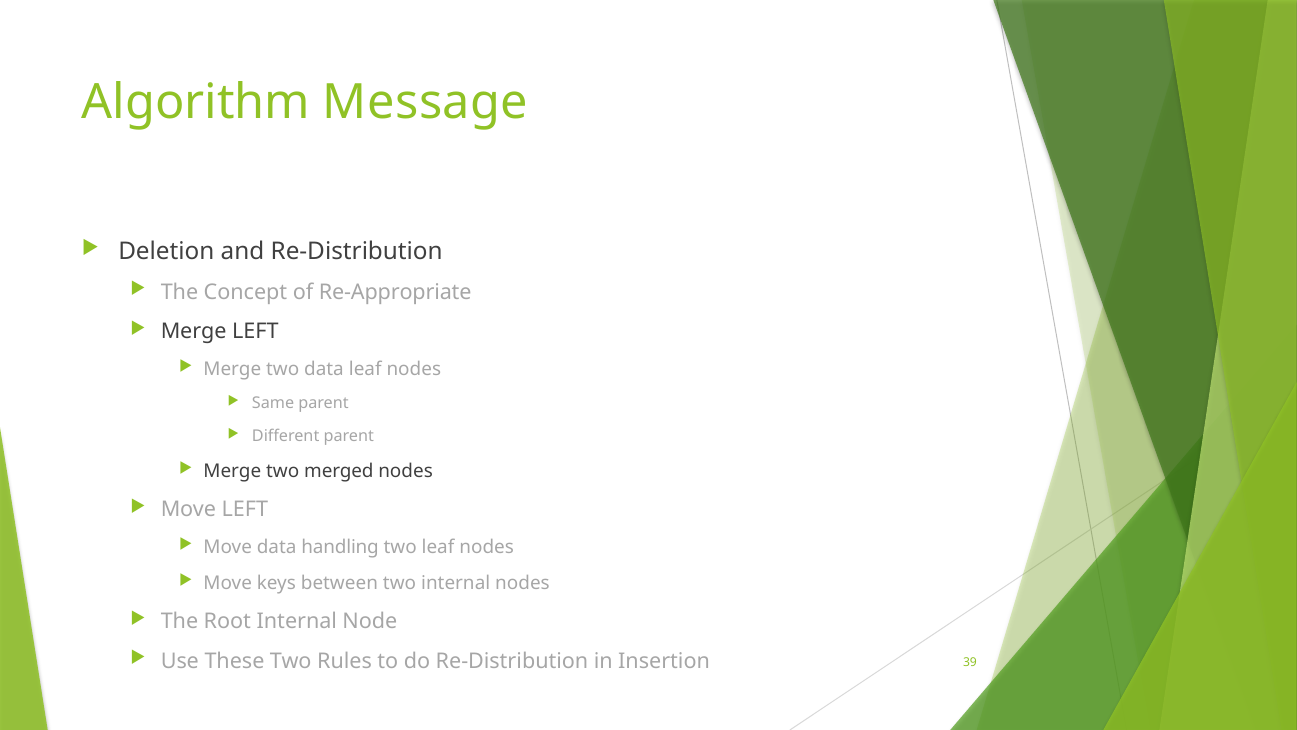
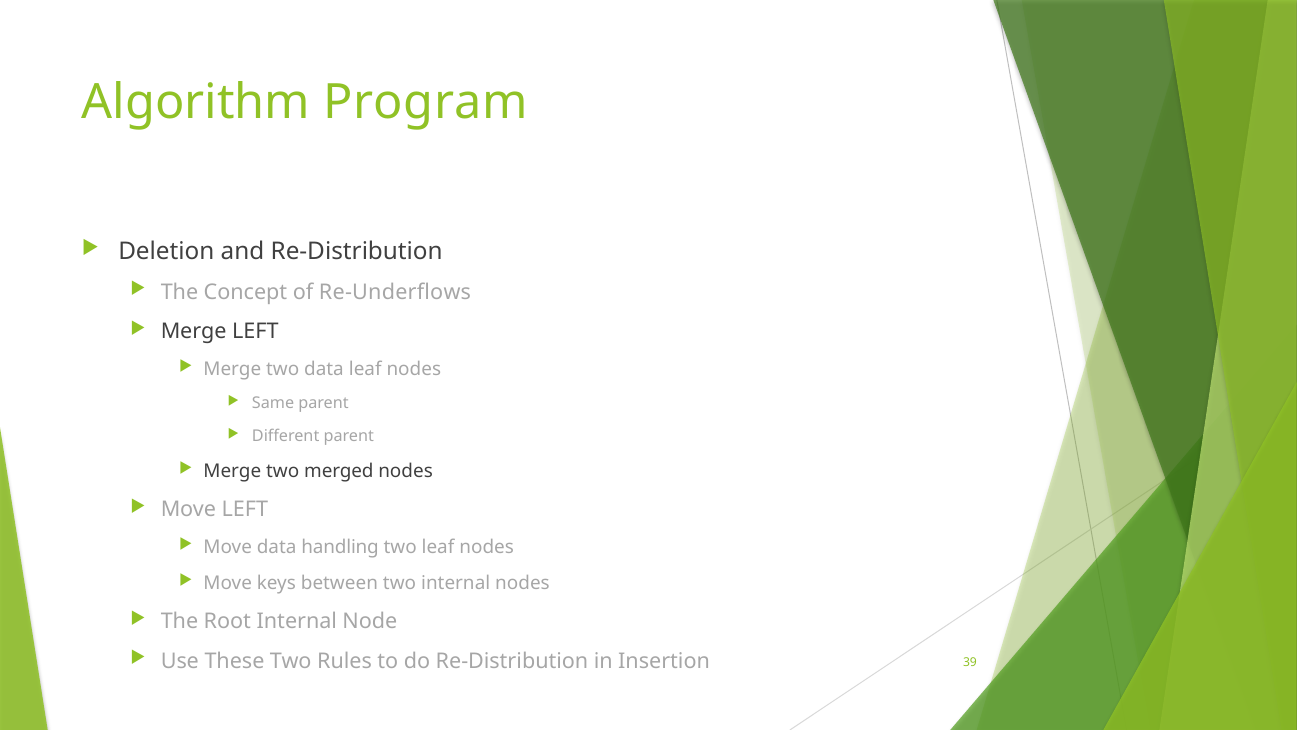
Message: Message -> Program
Re-Appropriate: Re-Appropriate -> Re-Underflows
